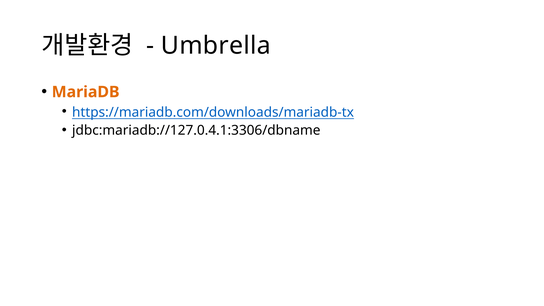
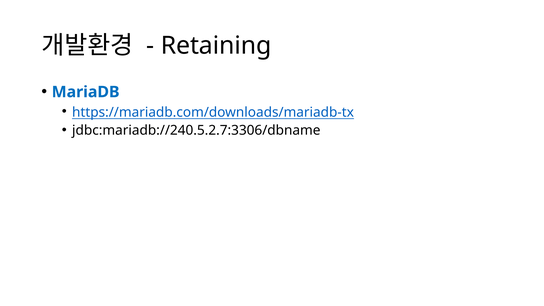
Umbrella: Umbrella -> Retaining
MariaDB colour: orange -> blue
jdbc:mariadb://127.0.4.1:3306/dbname: jdbc:mariadb://127.0.4.1:3306/dbname -> jdbc:mariadb://240.5.2.7:3306/dbname
